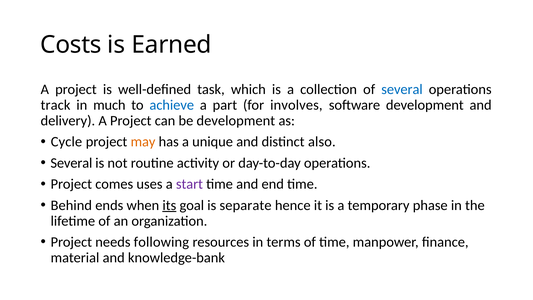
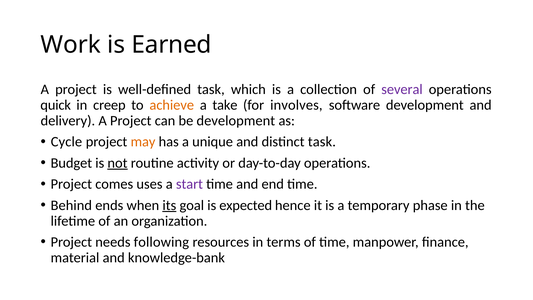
Costs: Costs -> Work
several at (402, 90) colour: blue -> purple
track: track -> quick
much: much -> creep
achieve colour: blue -> orange
part: part -> take
distinct also: also -> task
Several at (71, 163): Several -> Budget
not underline: none -> present
separate: separate -> expected
